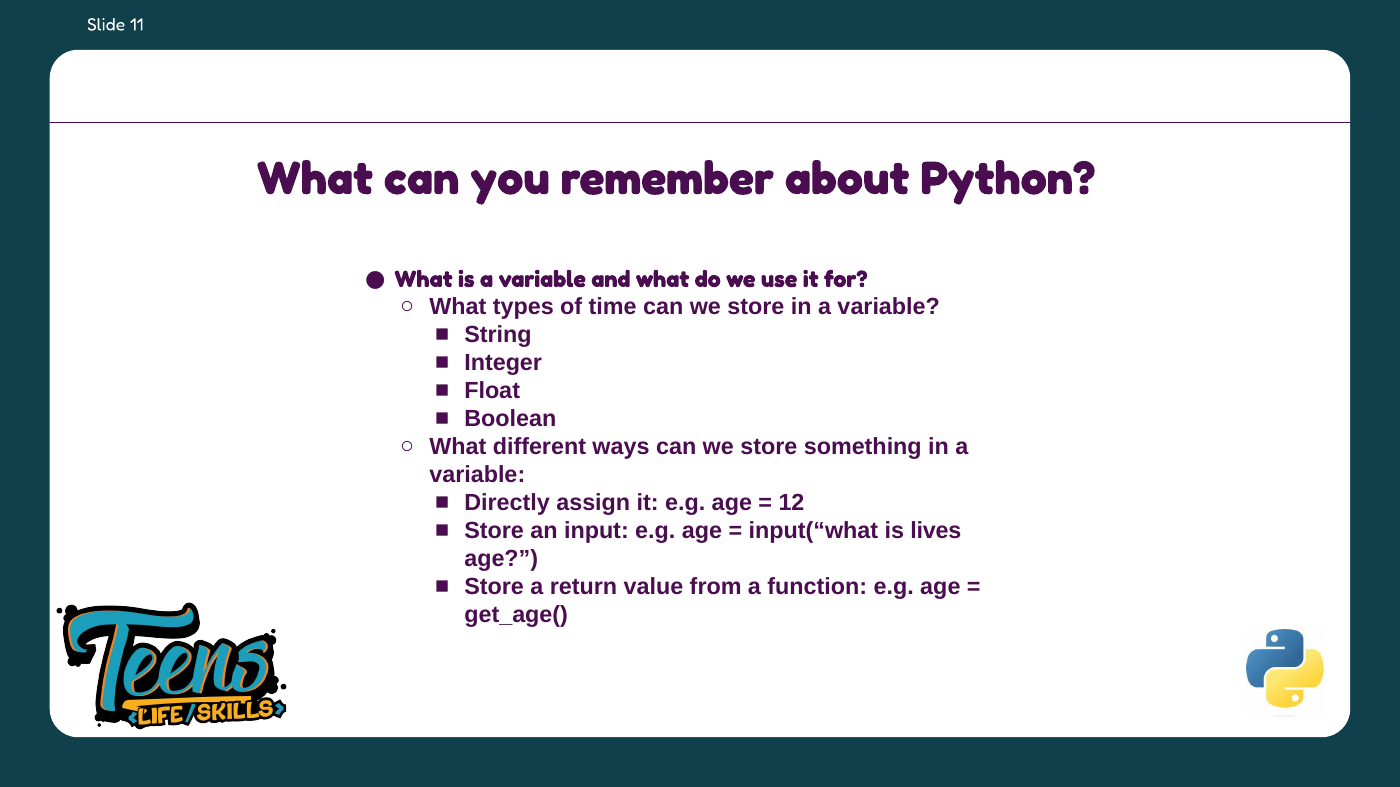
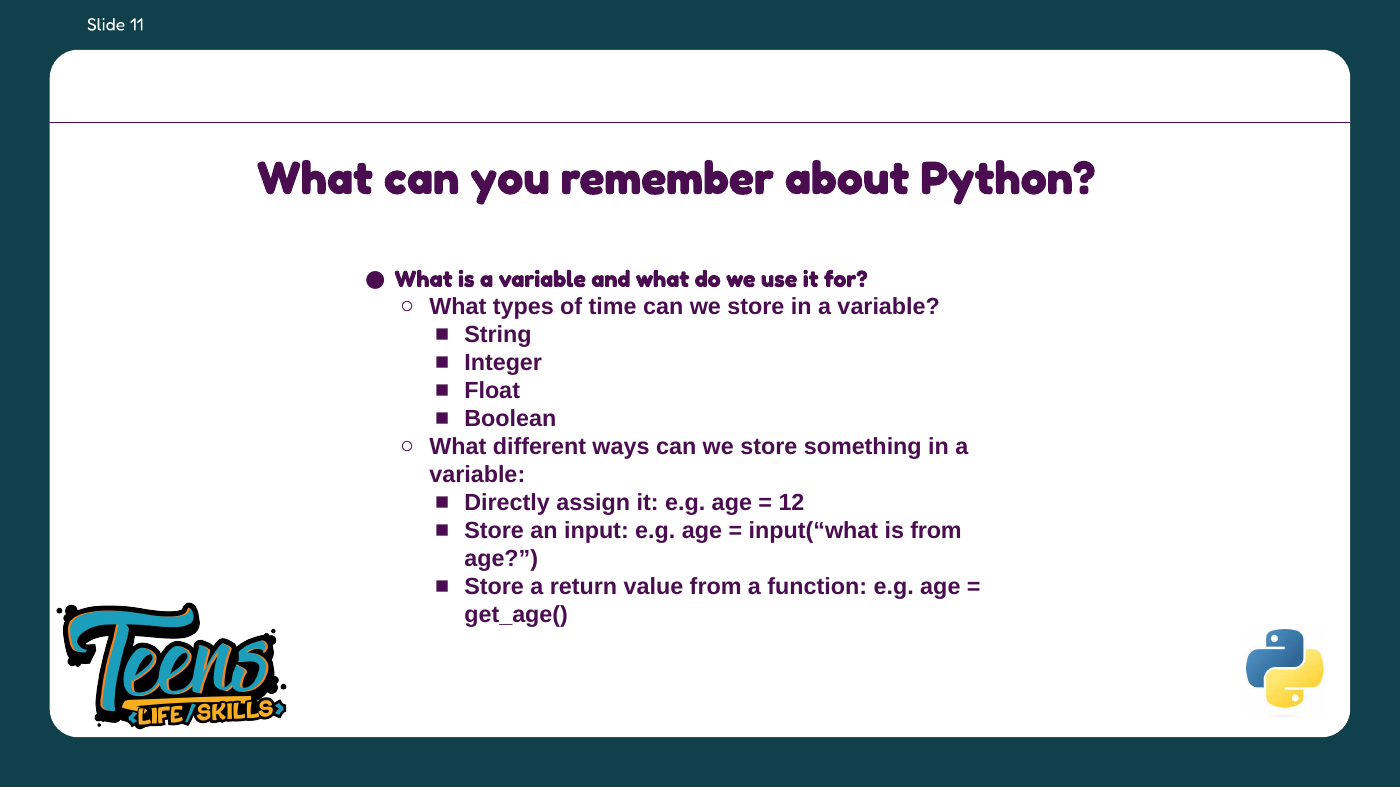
is lives: lives -> from
